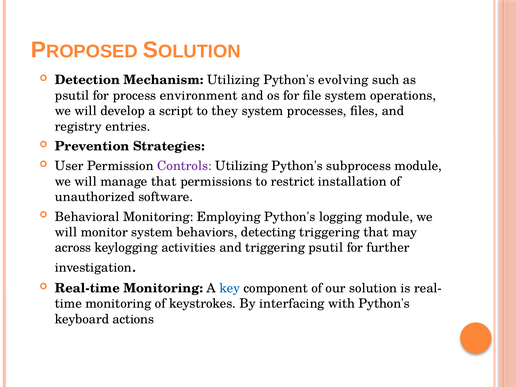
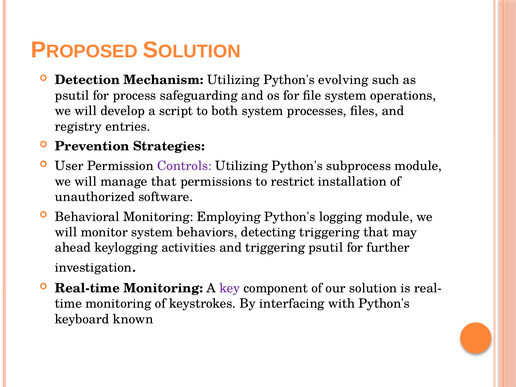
environment: environment -> safeguarding
they: they -> both
across: across -> ahead
key colour: blue -> purple
actions: actions -> known
